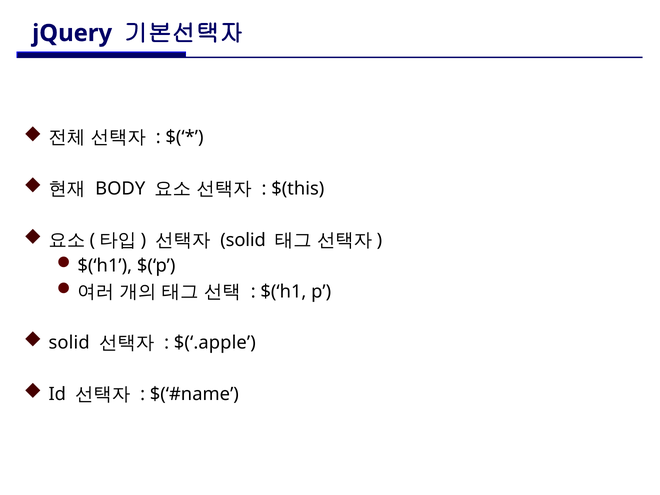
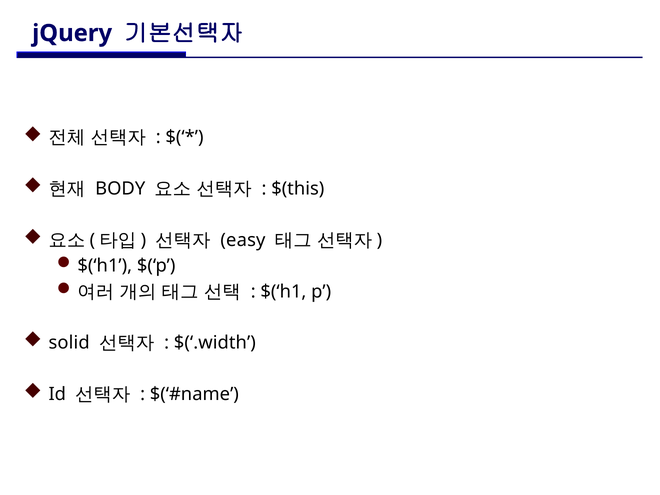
solid at (243, 240): solid -> easy
$(‘.apple: $(‘.apple -> $(‘.width
